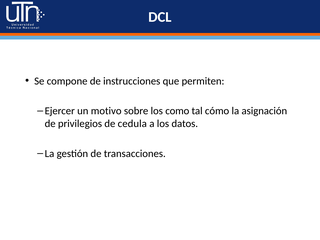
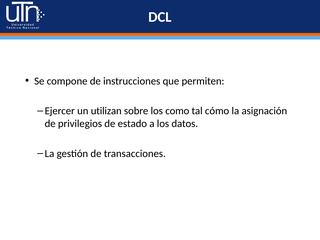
motivo: motivo -> utilizan
cedula: cedula -> estado
